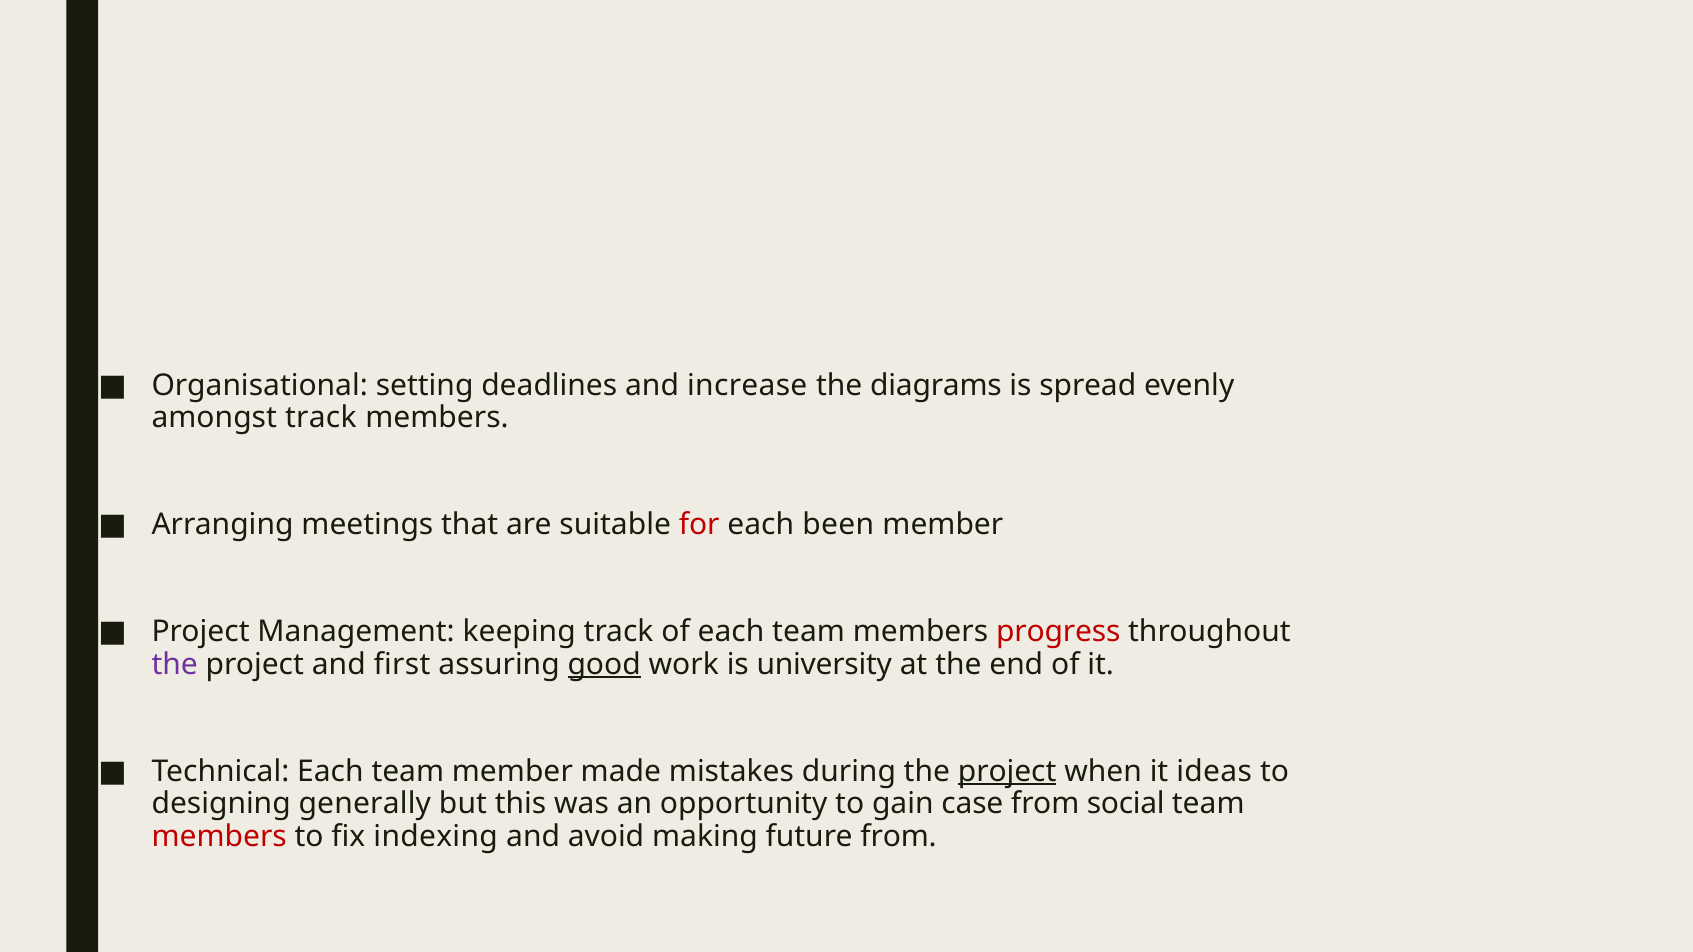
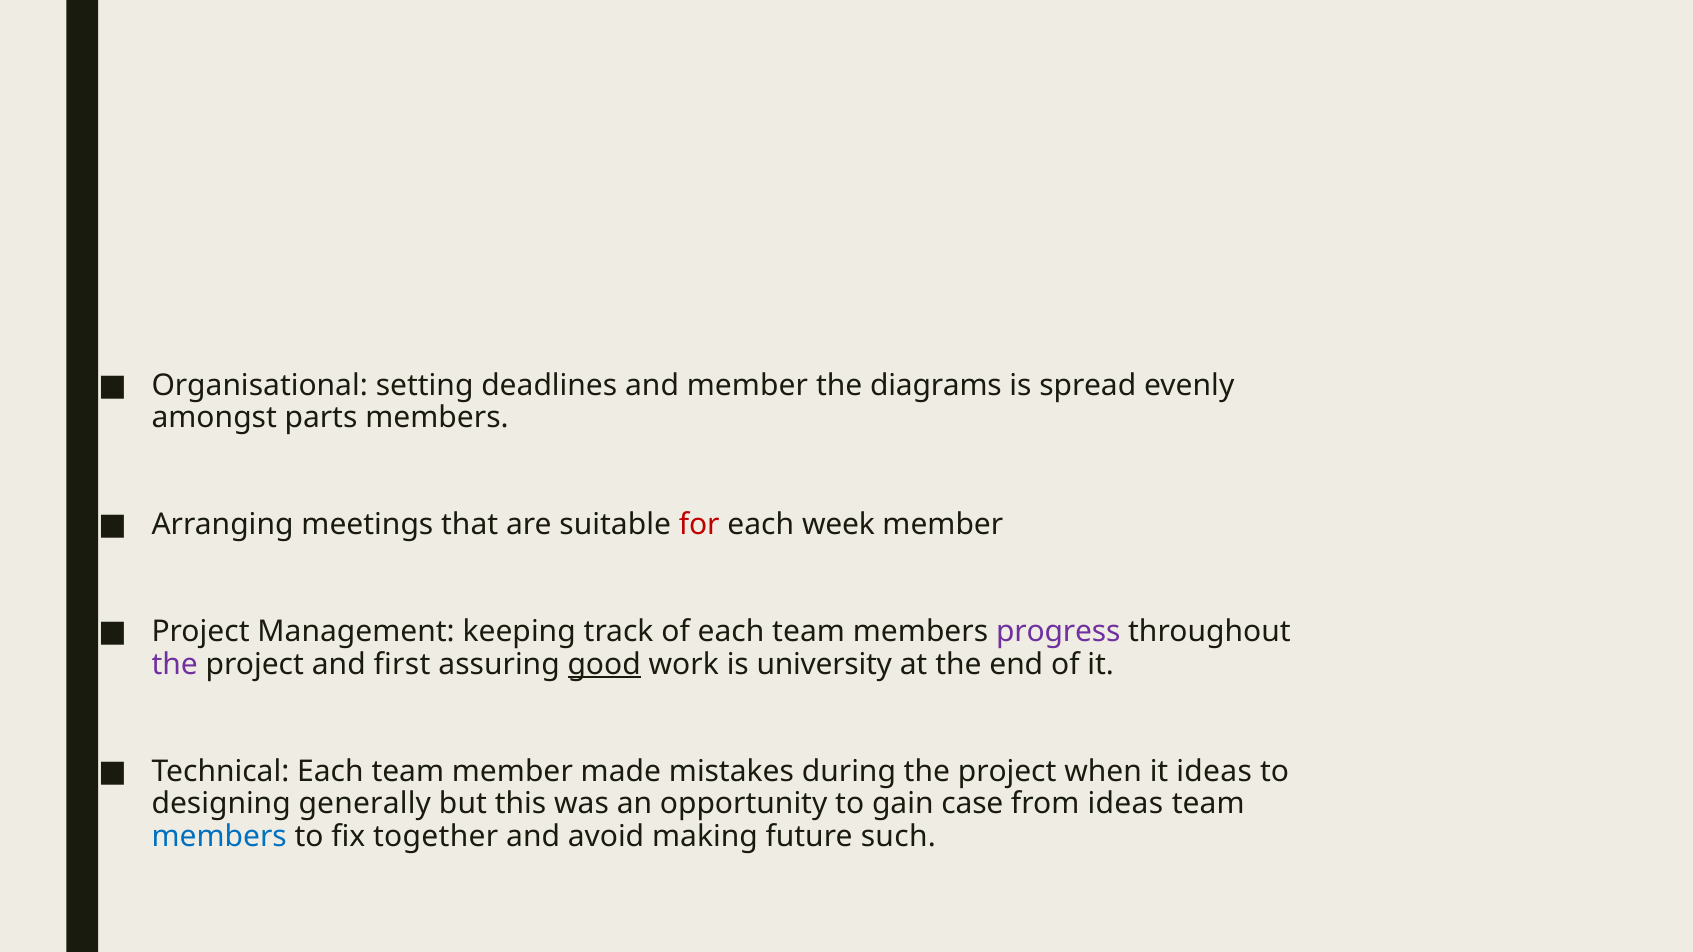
and increase: increase -> member
amongst track: track -> parts
been: been -> week
progress colour: red -> purple
project at (1007, 772) underline: present -> none
from social: social -> ideas
members at (219, 836) colour: red -> blue
indexing: indexing -> together
future from: from -> such
